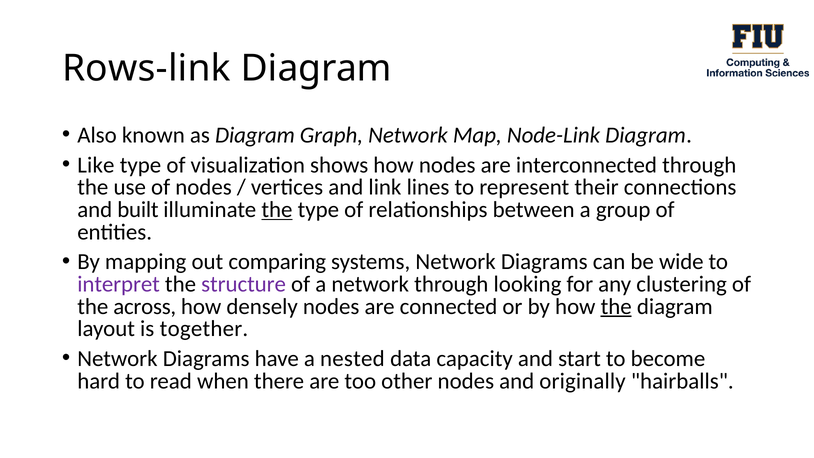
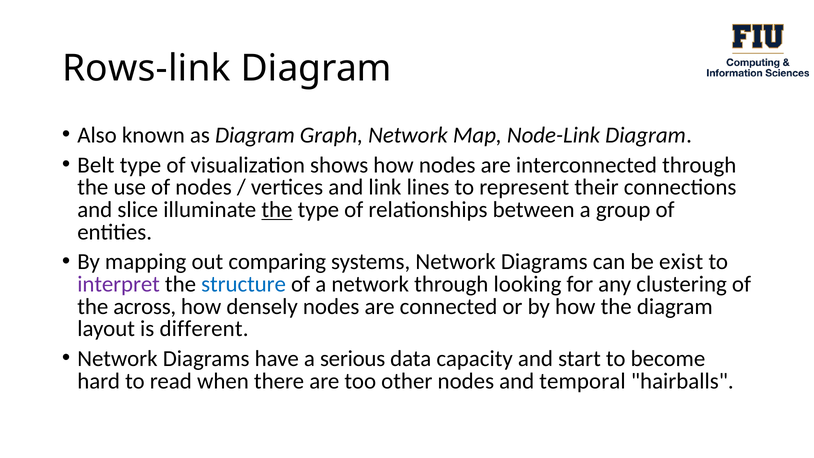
Like: Like -> Belt
built: built -> slice
wide: wide -> exist
structure colour: purple -> blue
the at (616, 306) underline: present -> none
together: together -> different
nested: nested -> serious
originally: originally -> temporal
